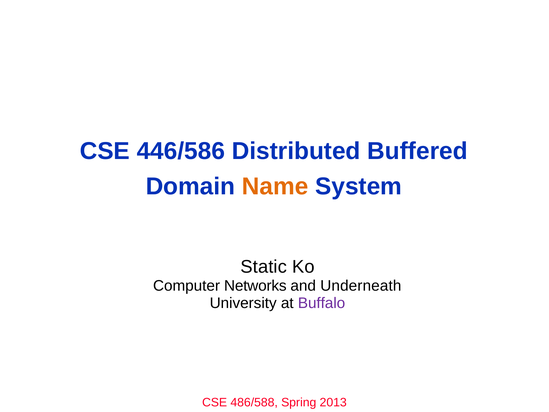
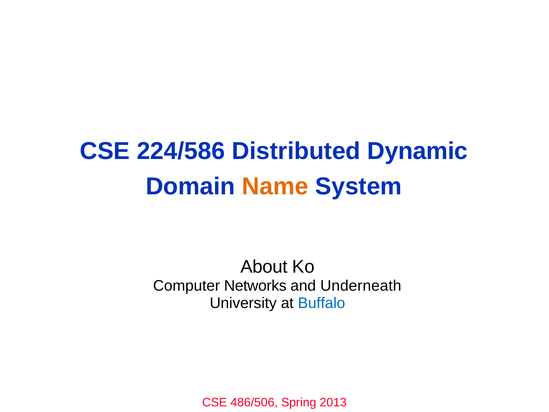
446/586: 446/586 -> 224/586
Buffered: Buffered -> Dynamic
Static: Static -> About
Buffalo colour: purple -> blue
486/588: 486/588 -> 486/506
